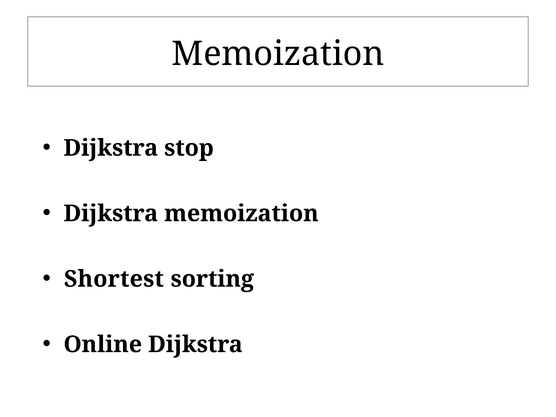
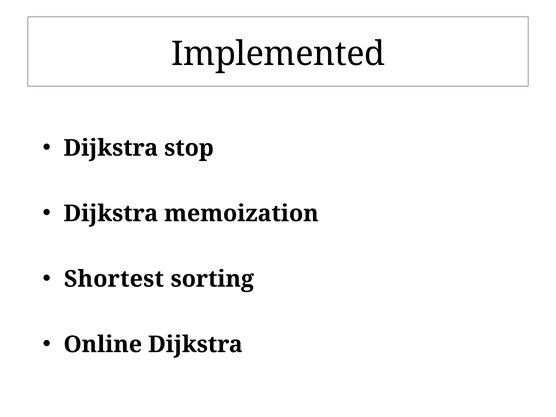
Memoization at (278, 54): Memoization -> Implemented
